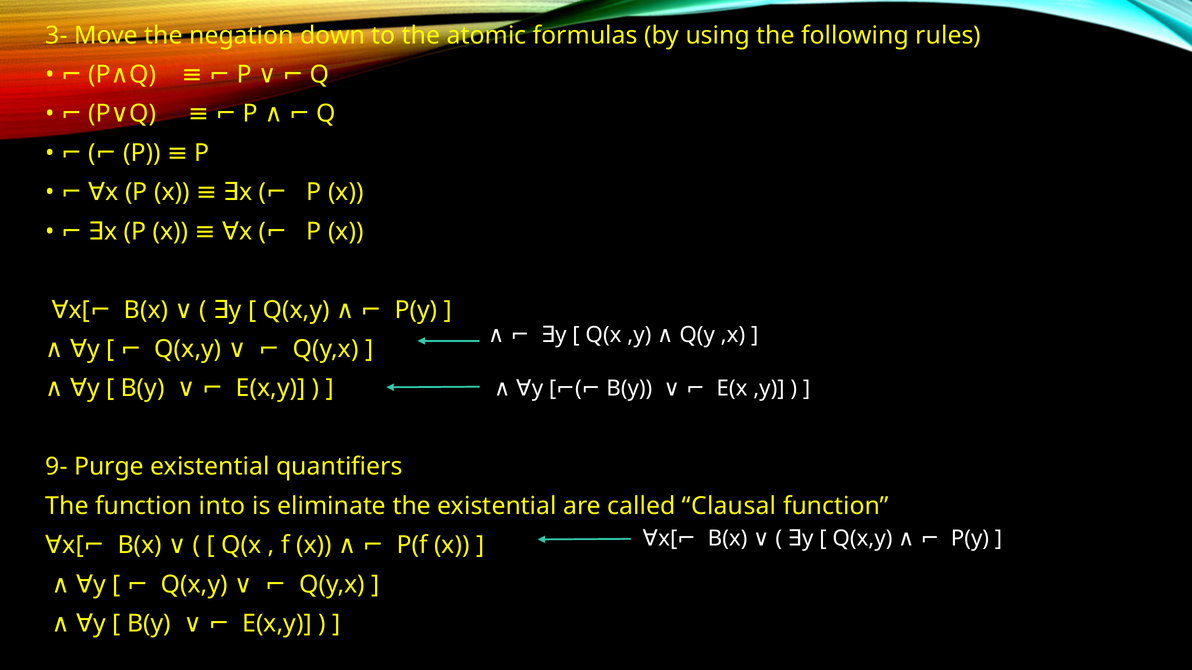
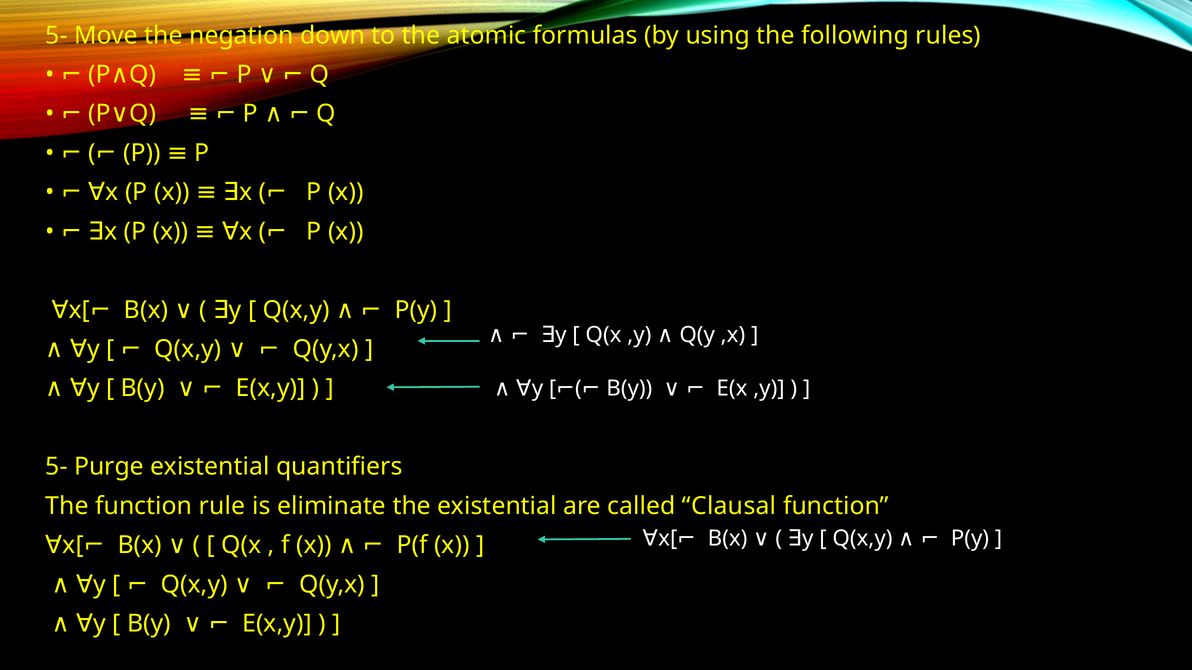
3- at (57, 35): 3- -> 5-
9- at (57, 467): 9- -> 5-
into: into -> rule
